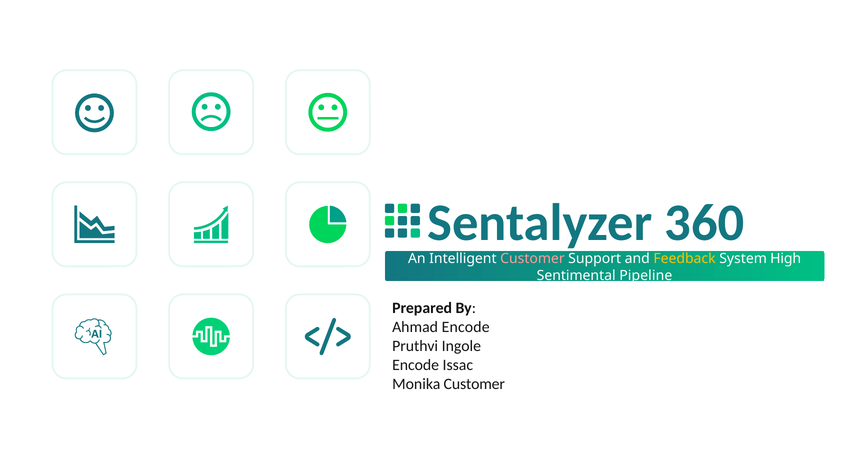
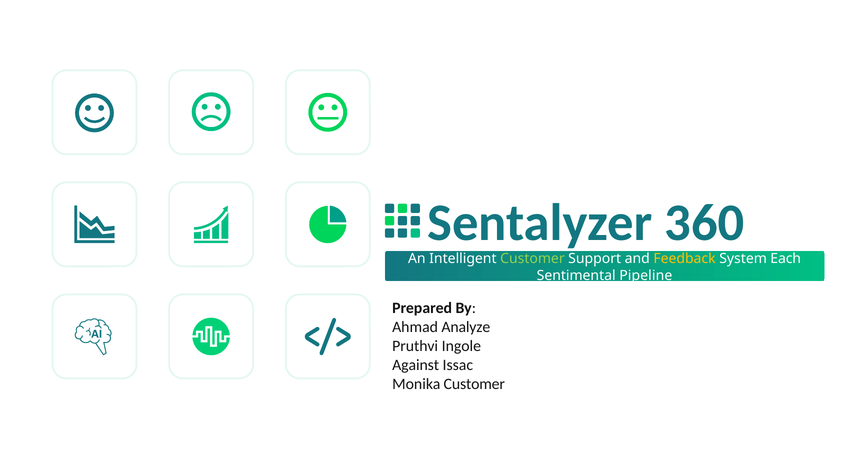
Customer at (532, 258) colour: pink -> light green
High: High -> Each
Ahmad Encode: Encode -> Analyze
Encode at (416, 365): Encode -> Against
